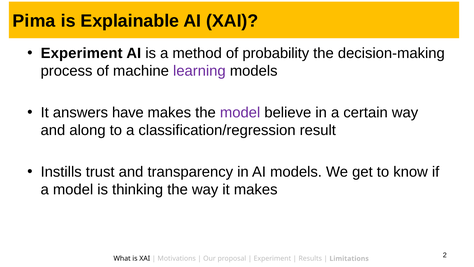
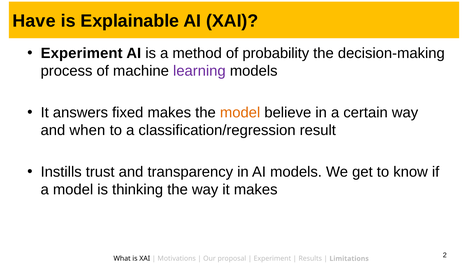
Pima: Pima -> Have
have: have -> fixed
model at (240, 112) colour: purple -> orange
along: along -> when
